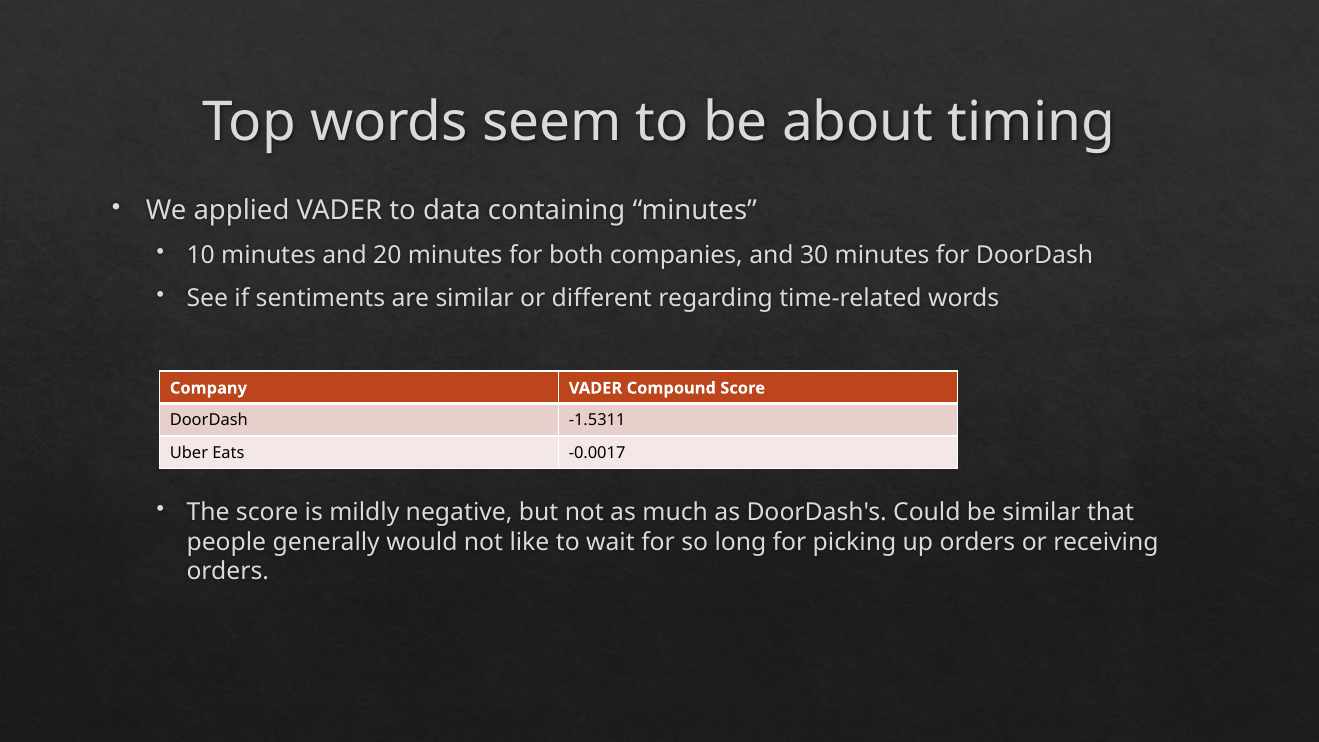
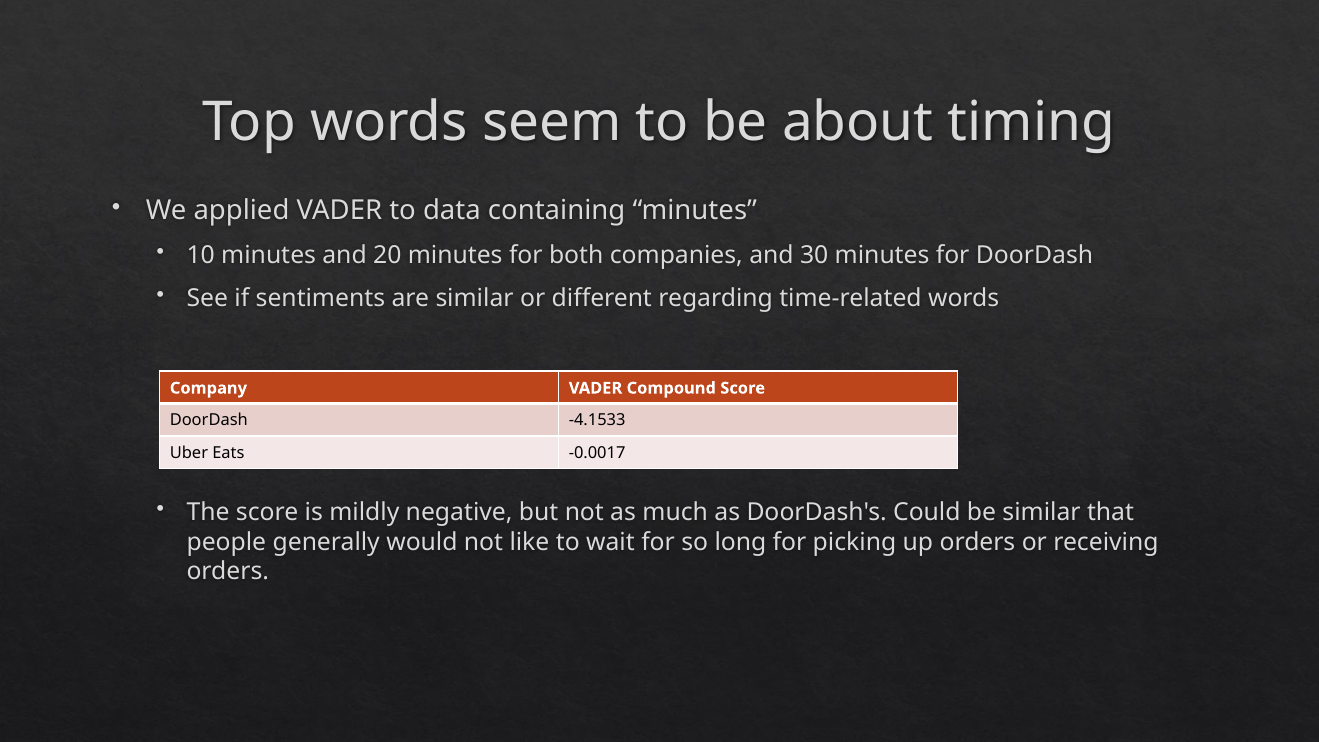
-1.5311: -1.5311 -> -4.1533
